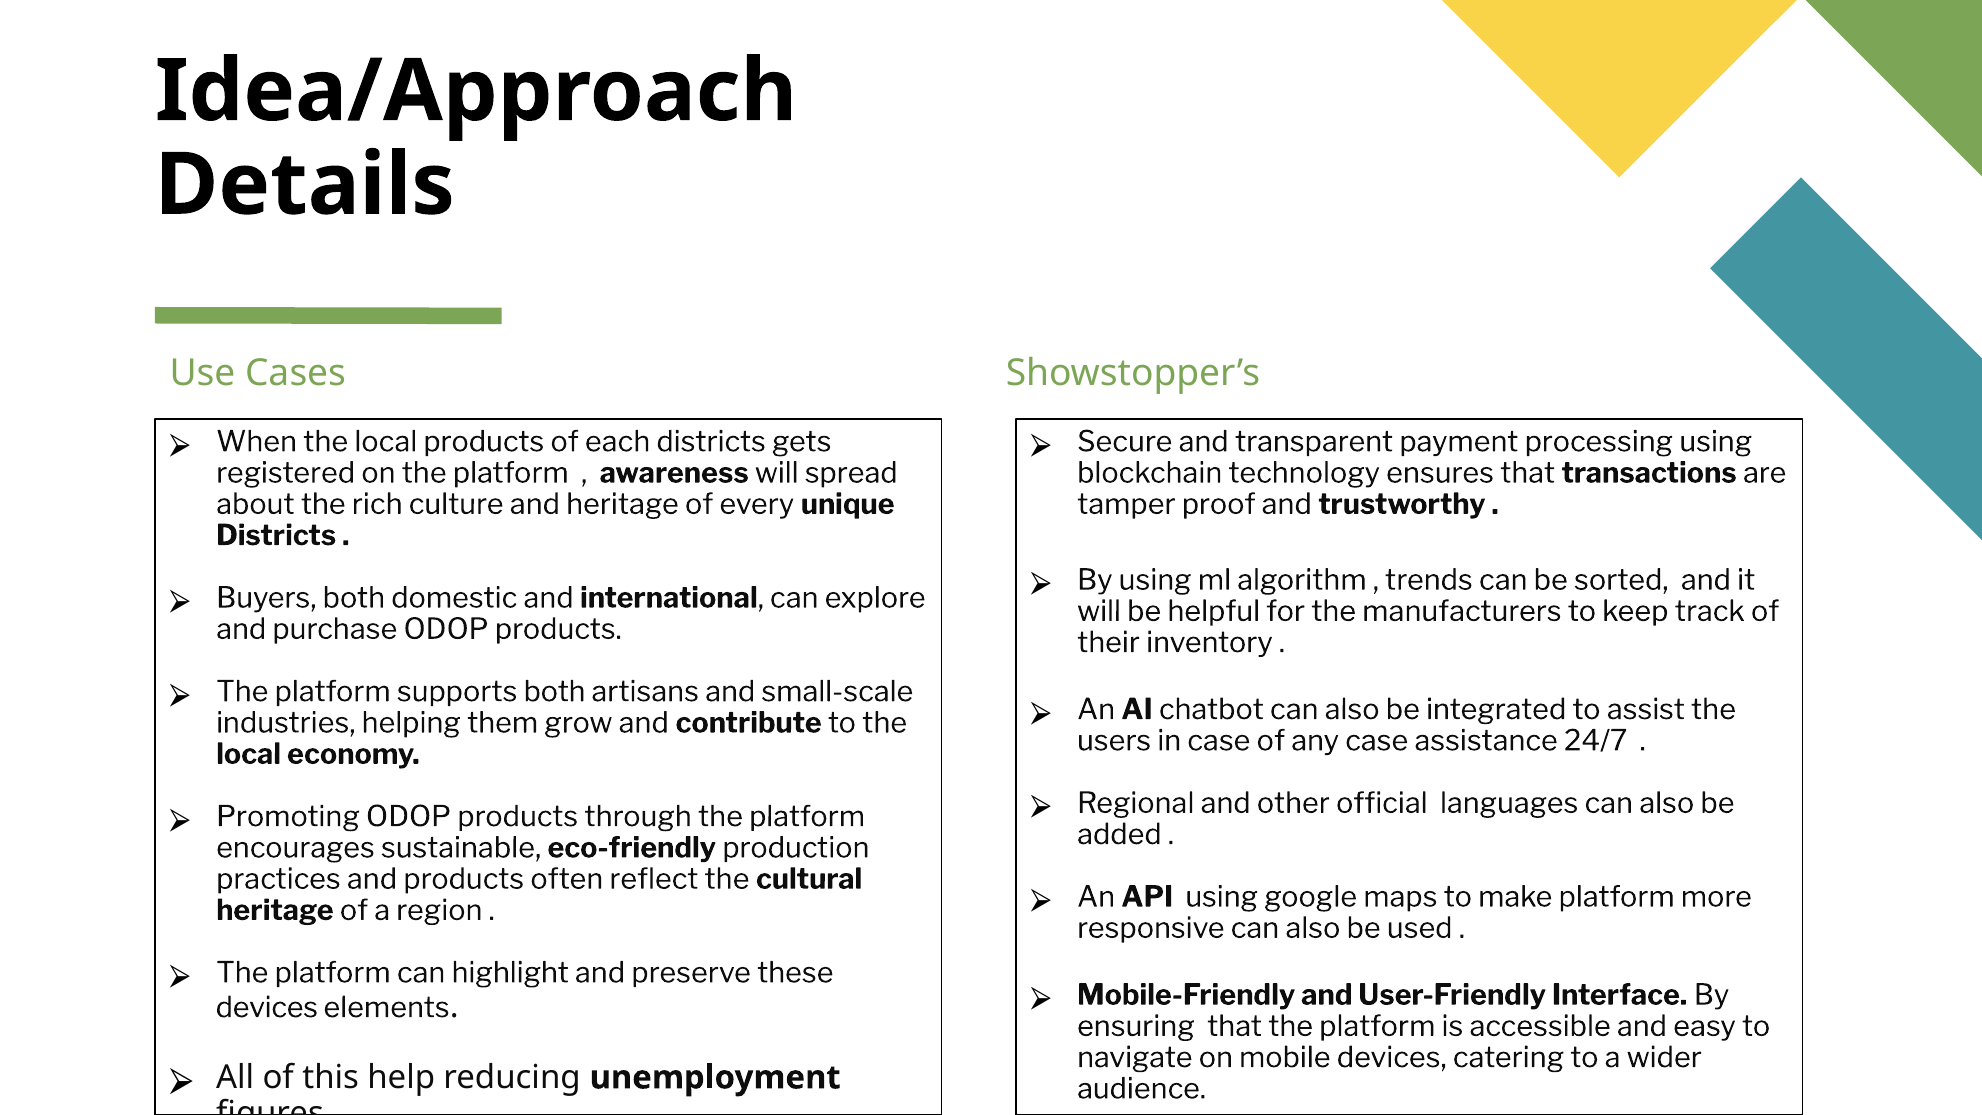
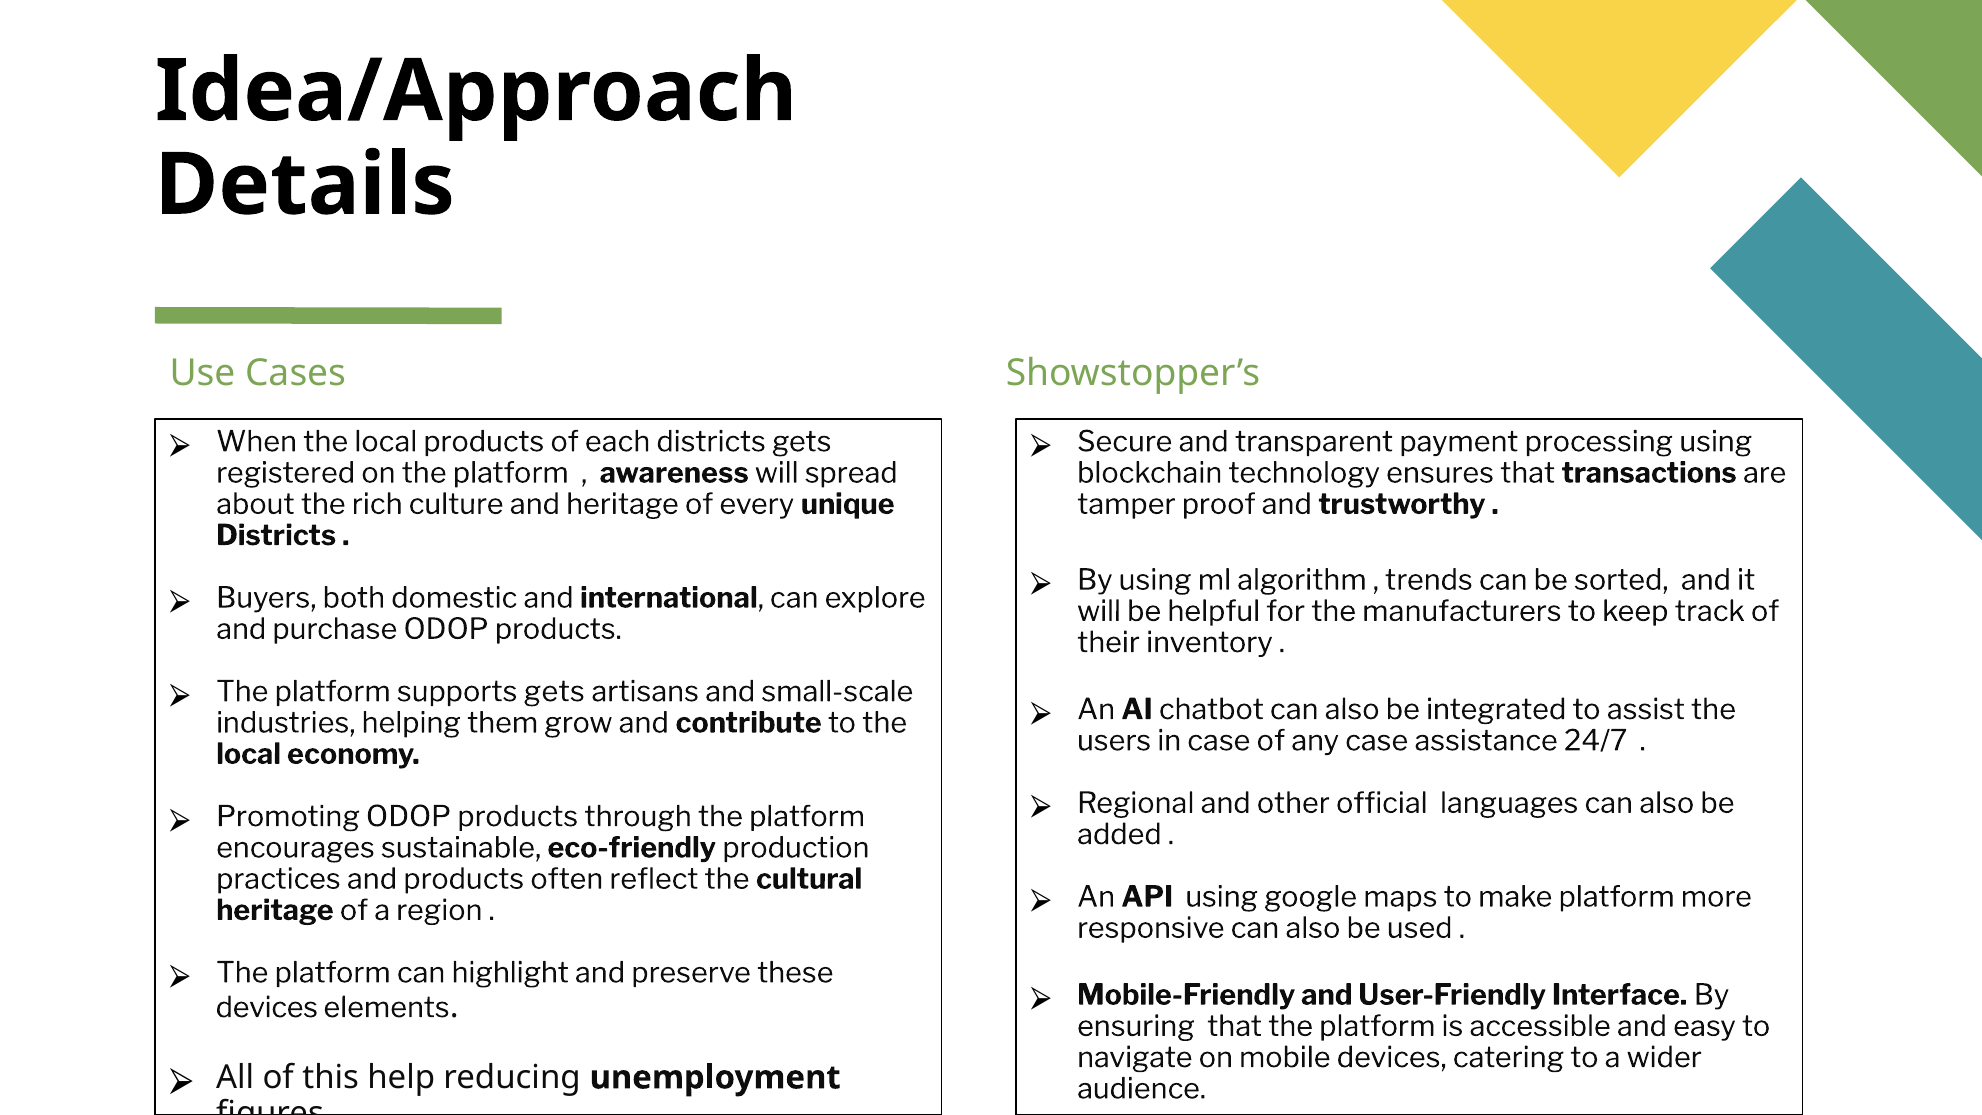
supports both: both -> gets
